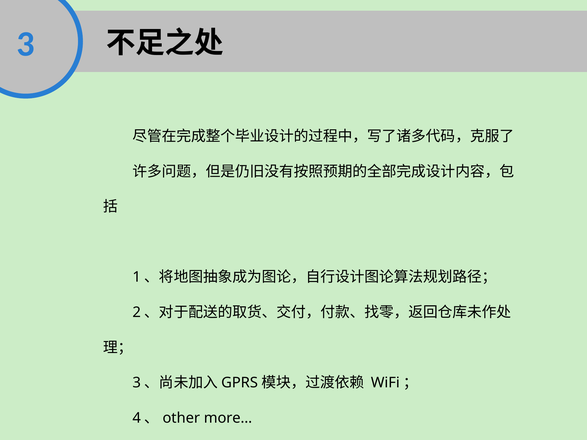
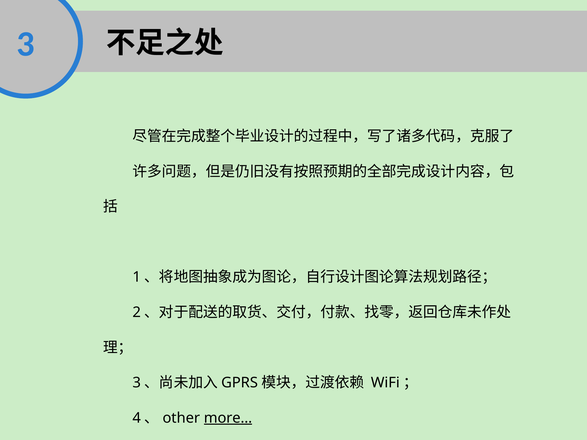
more… underline: none -> present
